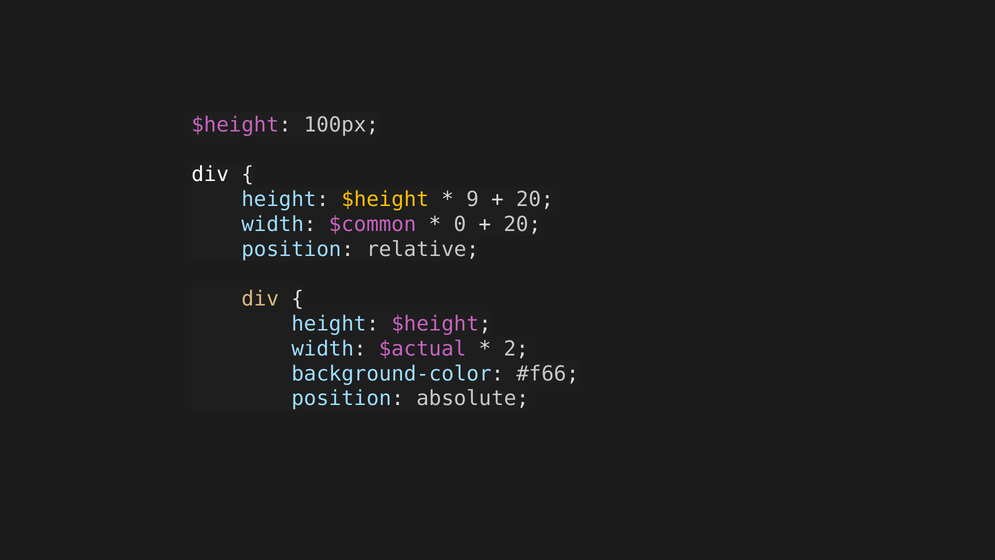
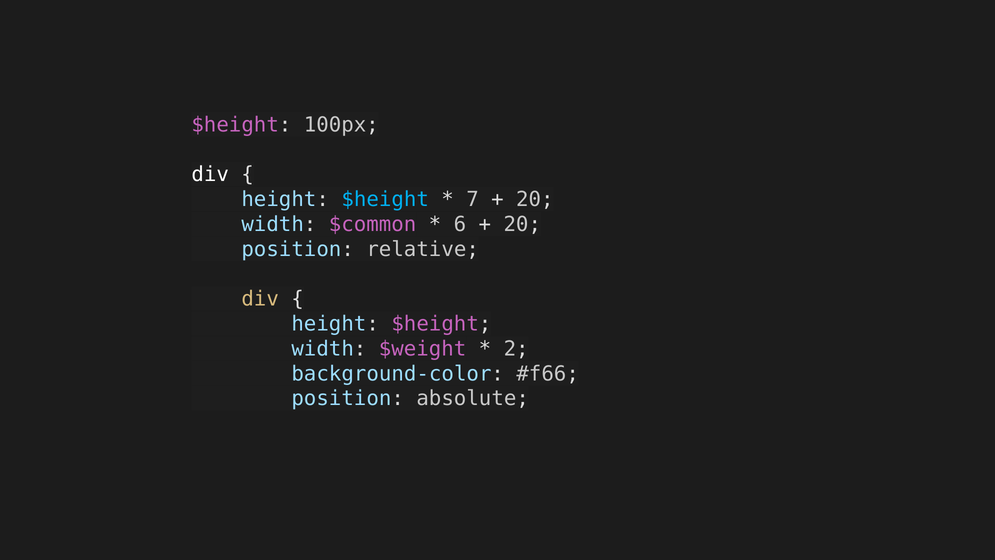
$height at (385, 199) colour: yellow -> light blue
9: 9 -> 7
0: 0 -> 6
$actual: $actual -> $weight
